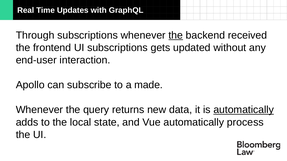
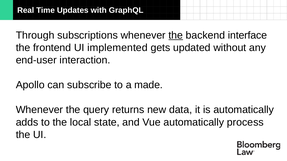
received: received -> interface
UI subscriptions: subscriptions -> implemented
automatically at (244, 110) underline: present -> none
